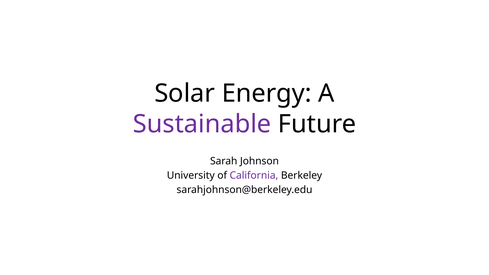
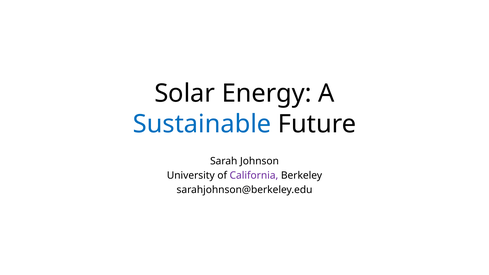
Sustainable colour: purple -> blue
